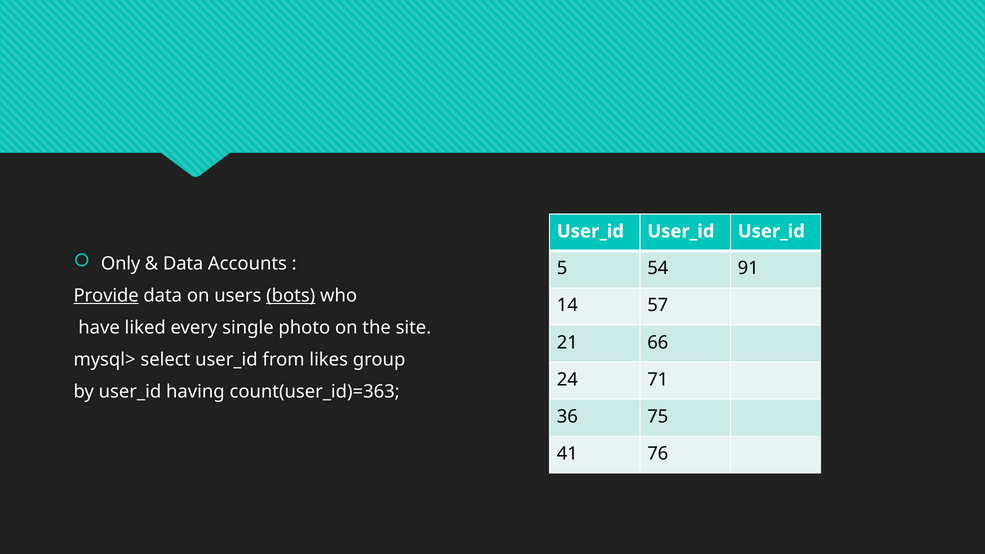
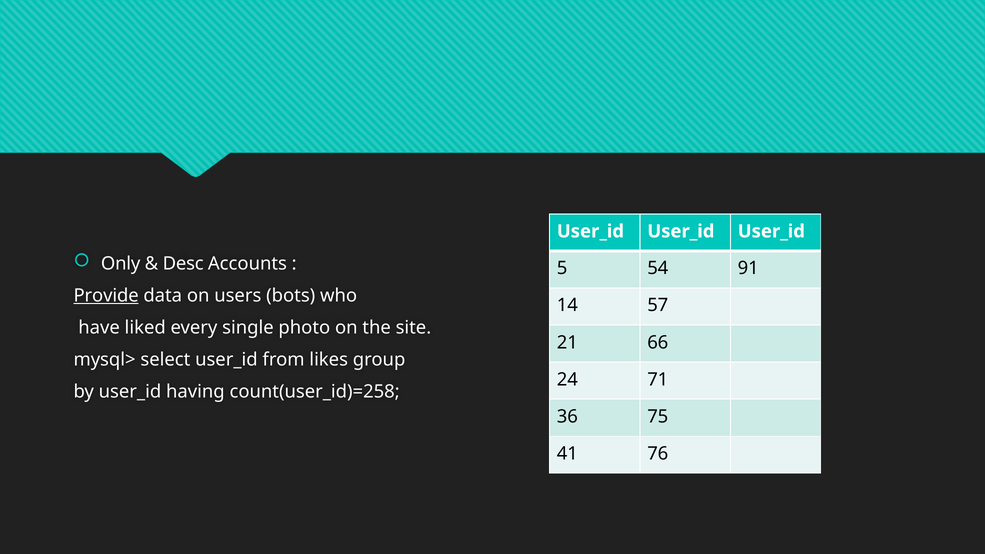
Data at (183, 264): Data -> Desc
bots underline: present -> none
count(user_id)=363: count(user_id)=363 -> count(user_id)=258
